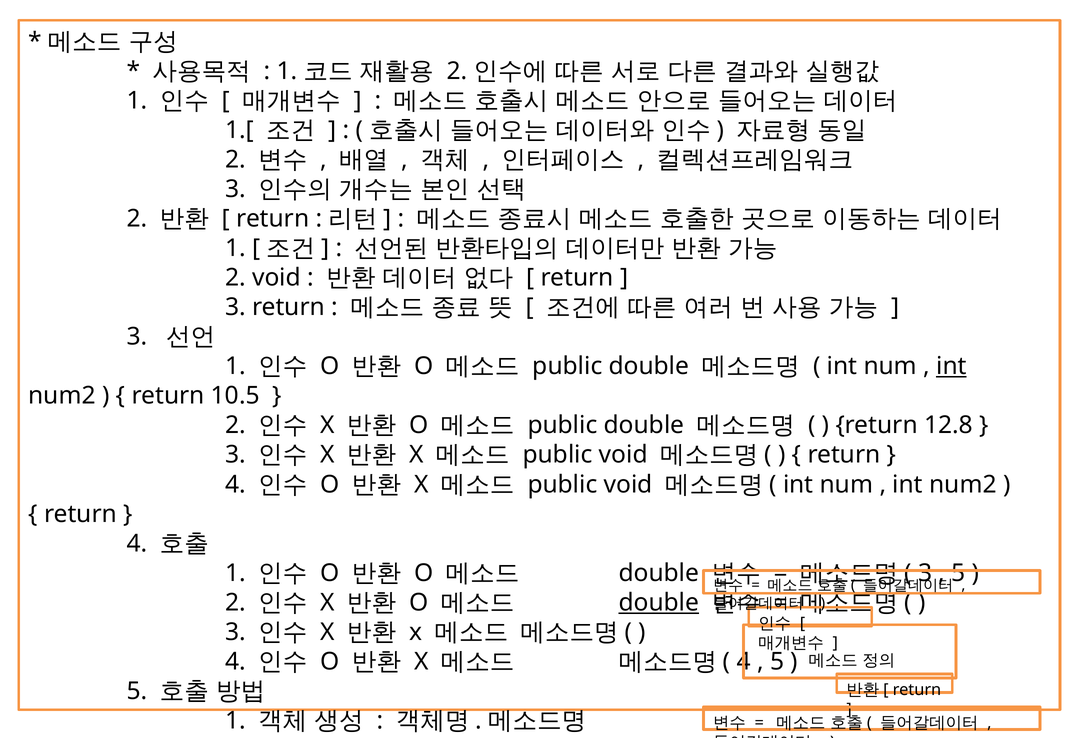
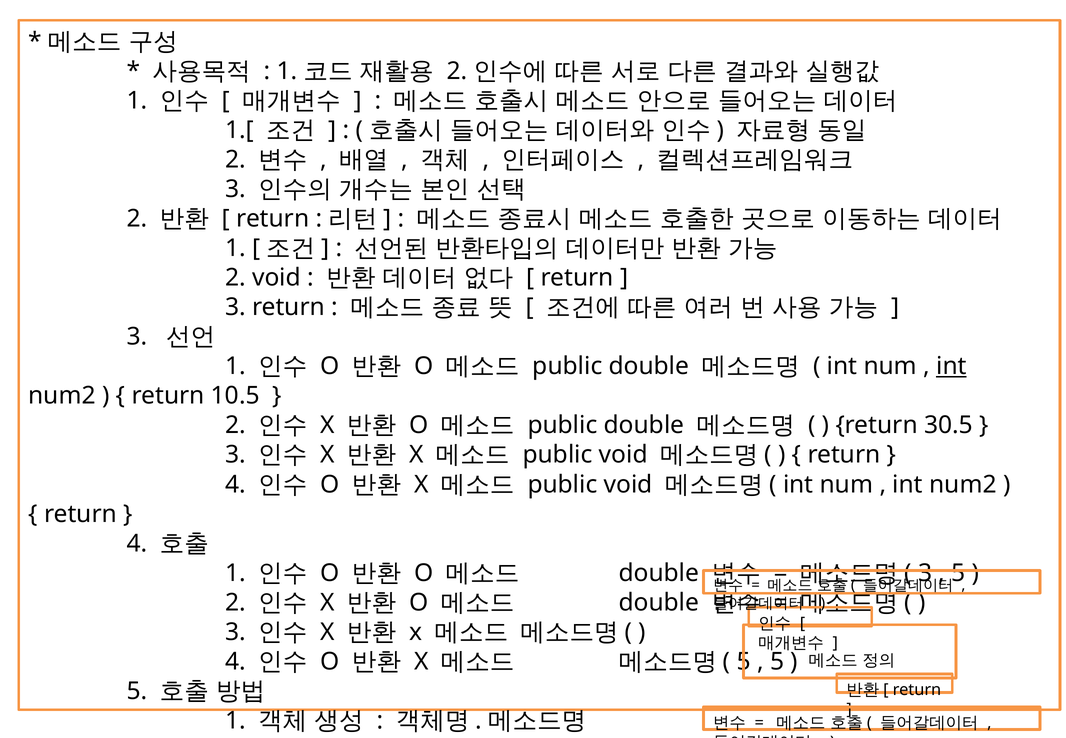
12.8: 12.8 -> 30.5
double at (659, 602) underline: present -> none
4 at (744, 661): 4 -> 5
